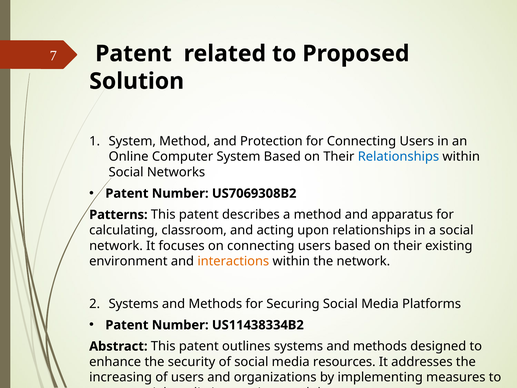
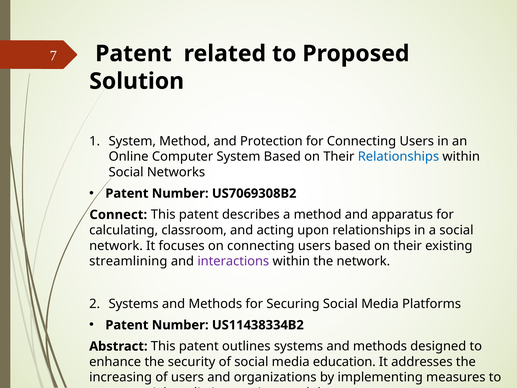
Patterns: Patterns -> Connect
environment: environment -> streamlining
interactions at (233, 261) colour: orange -> purple
resources: resources -> education
